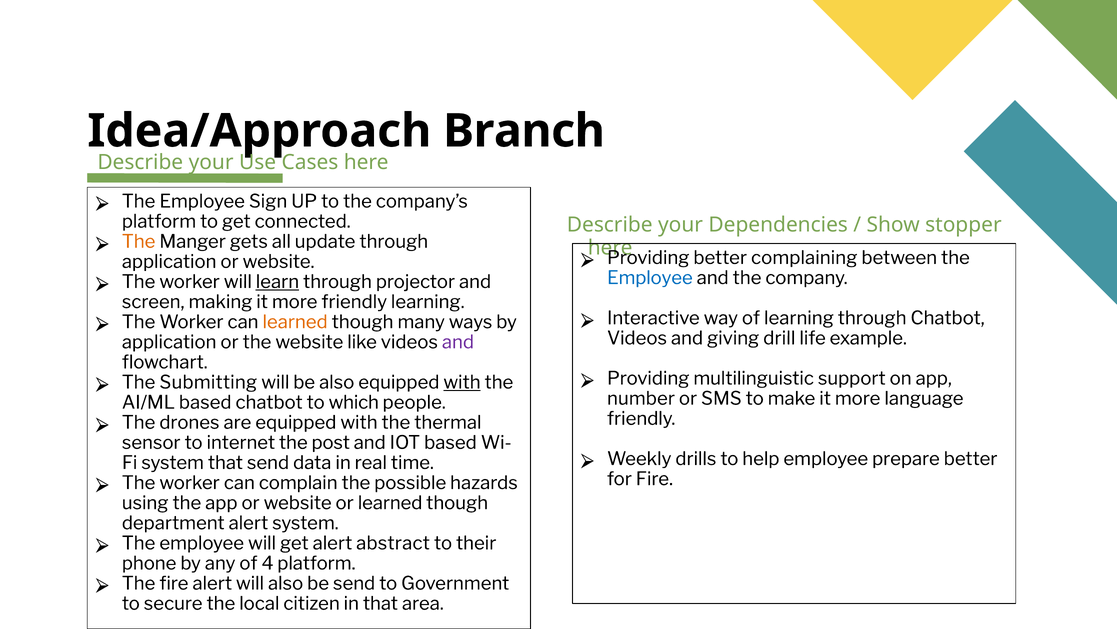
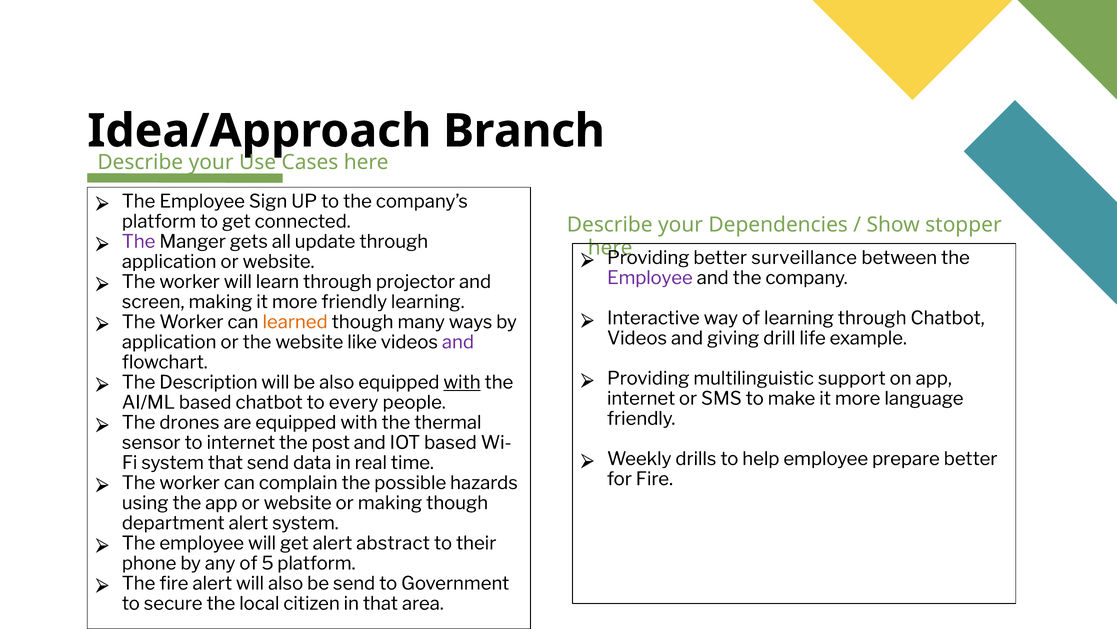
The at (139, 241) colour: orange -> purple
complaining: complaining -> surveillance
Employee at (650, 278) colour: blue -> purple
learn underline: present -> none
Submitting: Submitting -> Description
number at (641, 398): number -> internet
which: which -> every
or learned: learned -> making
4: 4 -> 5
